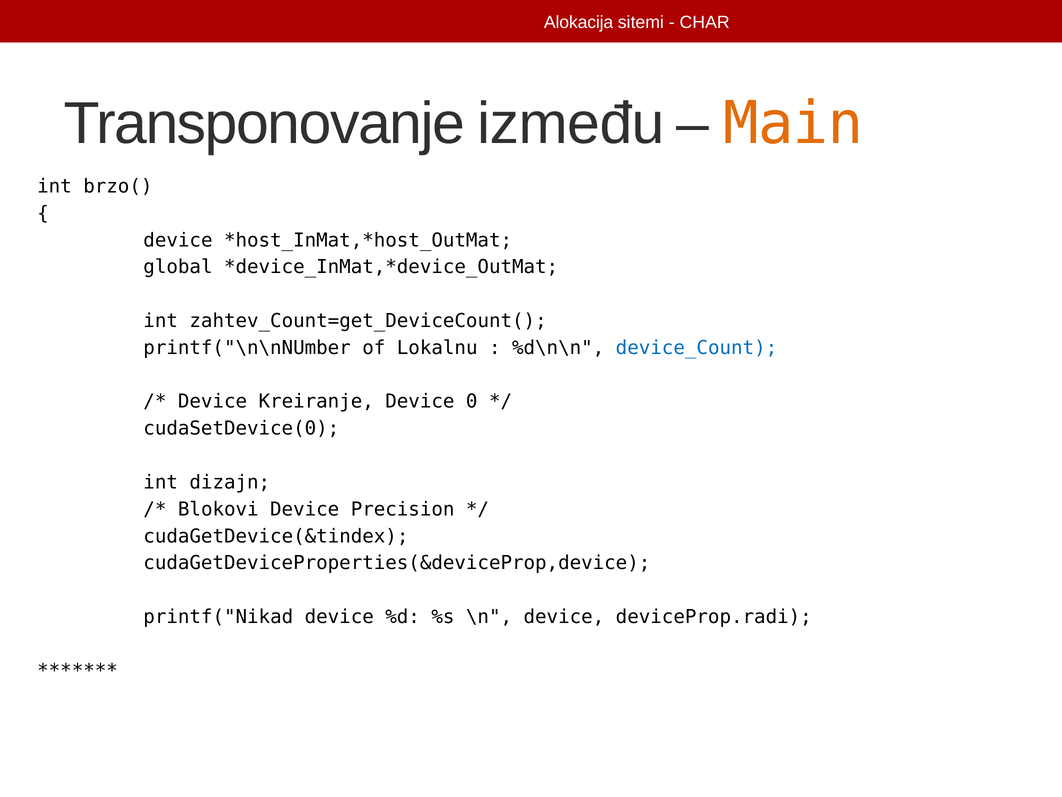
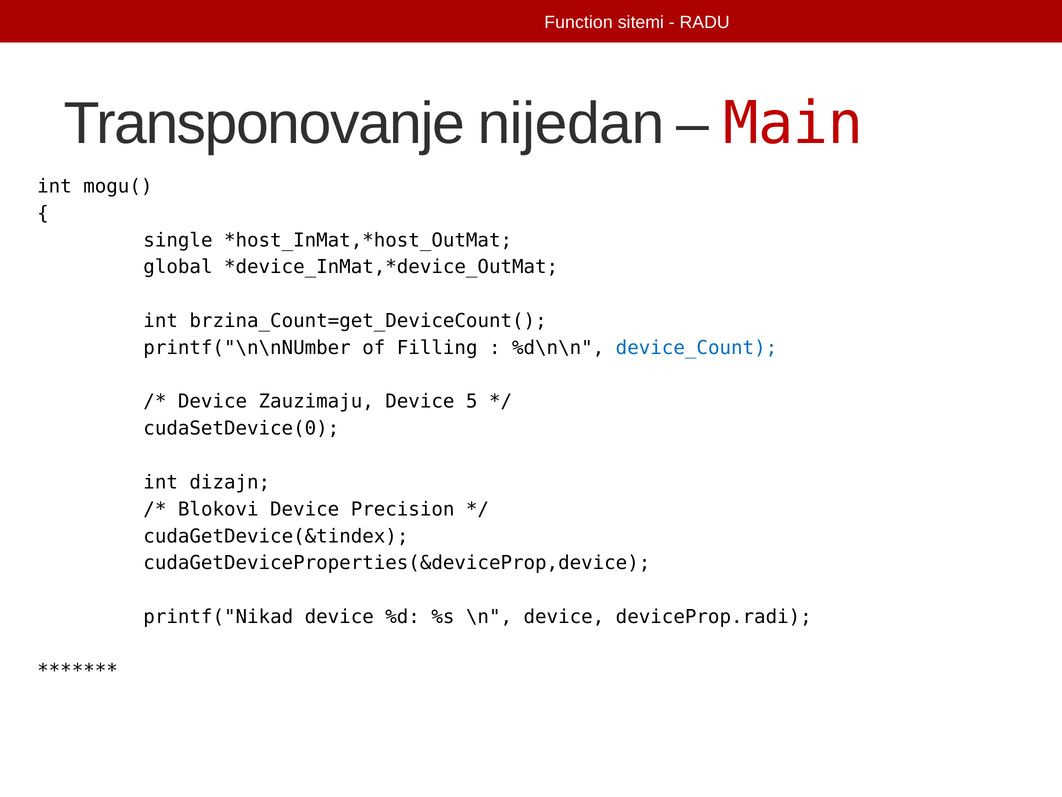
Alokacija: Alokacija -> Function
CHAR: CHAR -> RADU
između: između -> nijedan
Main colour: orange -> red
brzo(: brzo( -> mogu(
device at (178, 240): device -> single
zahtev_Count=get_DeviceCount(: zahtev_Count=get_DeviceCount( -> brzina_Count=get_DeviceCount(
Lokalnu: Lokalnu -> Filling
Kreiranje: Kreiranje -> Zauzimaju
0: 0 -> 5
